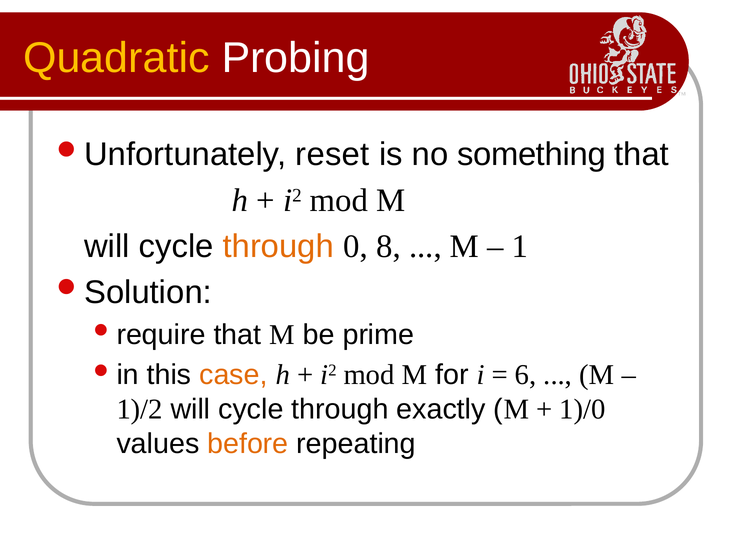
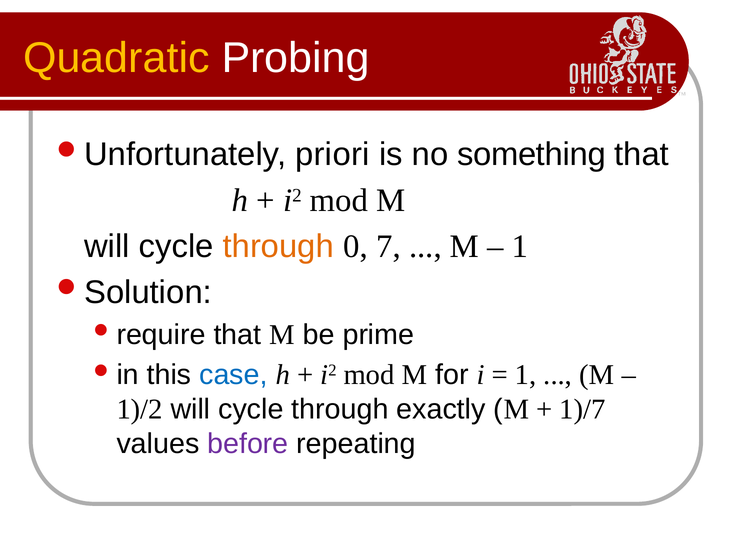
reset: reset -> priori
8: 8 -> 7
case colour: orange -> blue
6 at (526, 375): 6 -> 1
1)/0: 1)/0 -> 1)/7
before colour: orange -> purple
